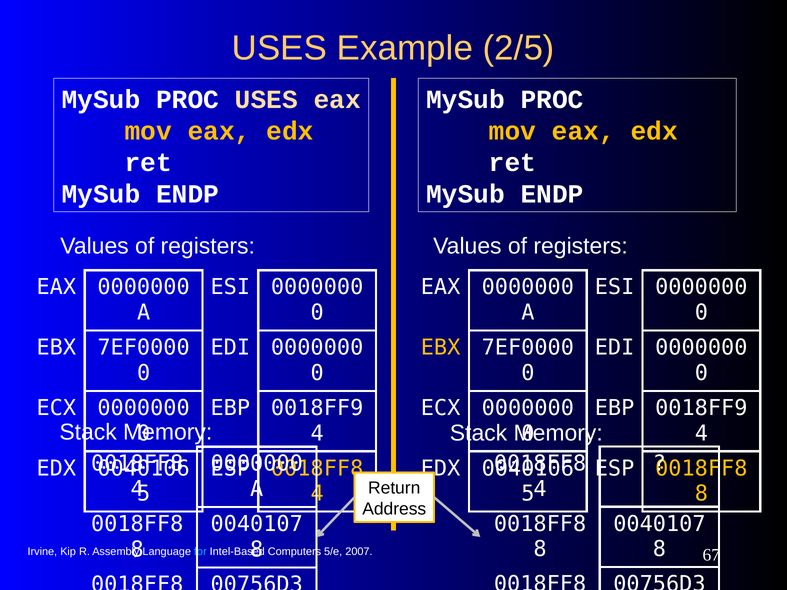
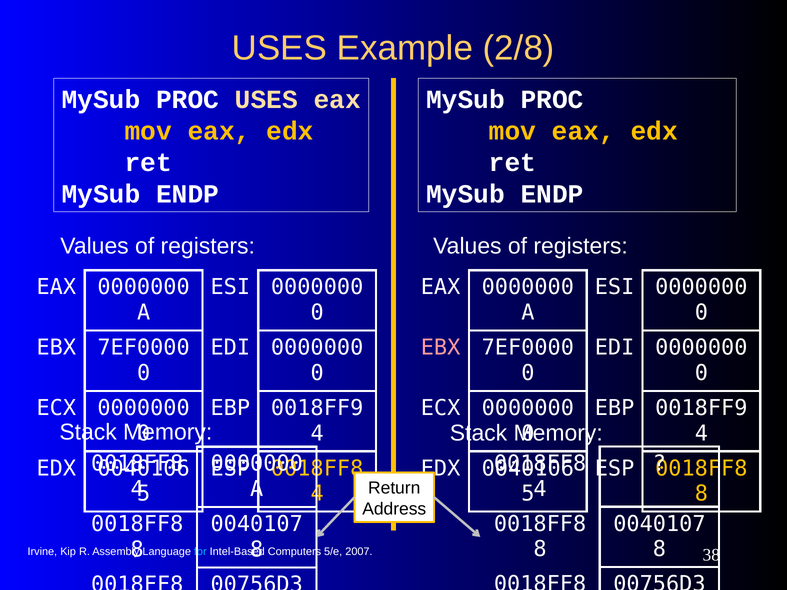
2/5: 2/5 -> 2/8
EBX at (441, 348) colour: yellow -> pink
67: 67 -> 38
